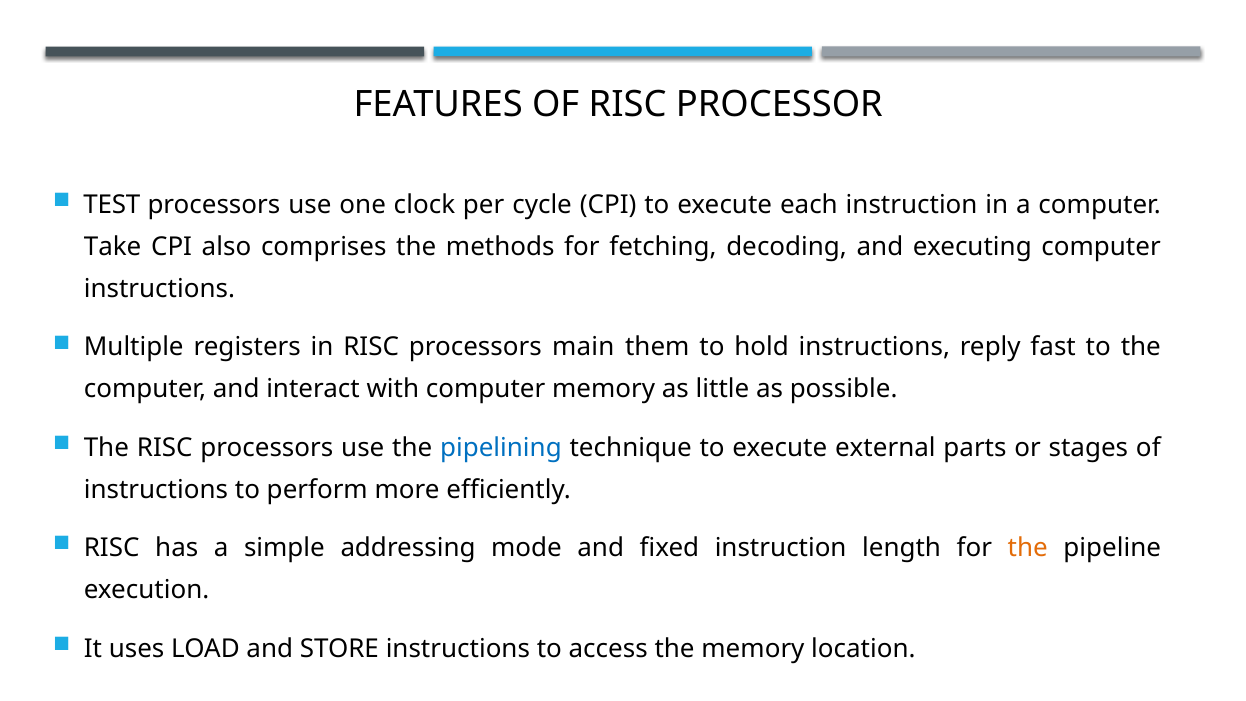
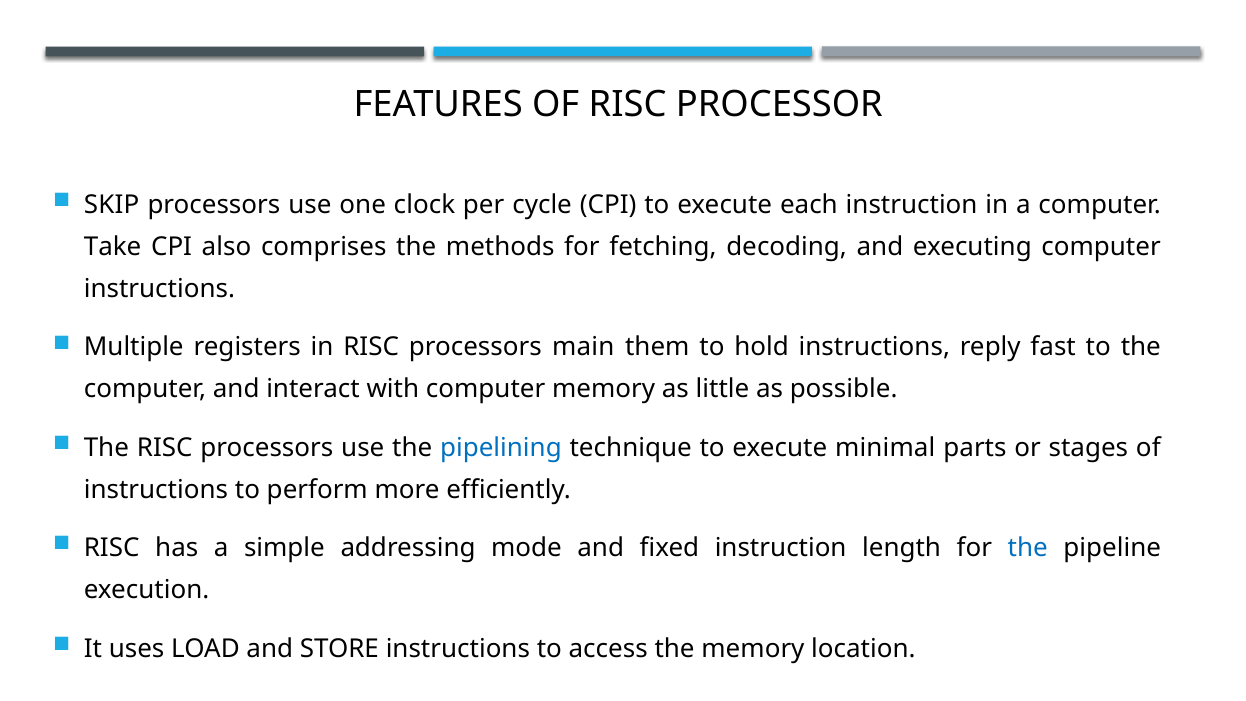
TEST: TEST -> SKIP
external: external -> minimal
the at (1028, 548) colour: orange -> blue
